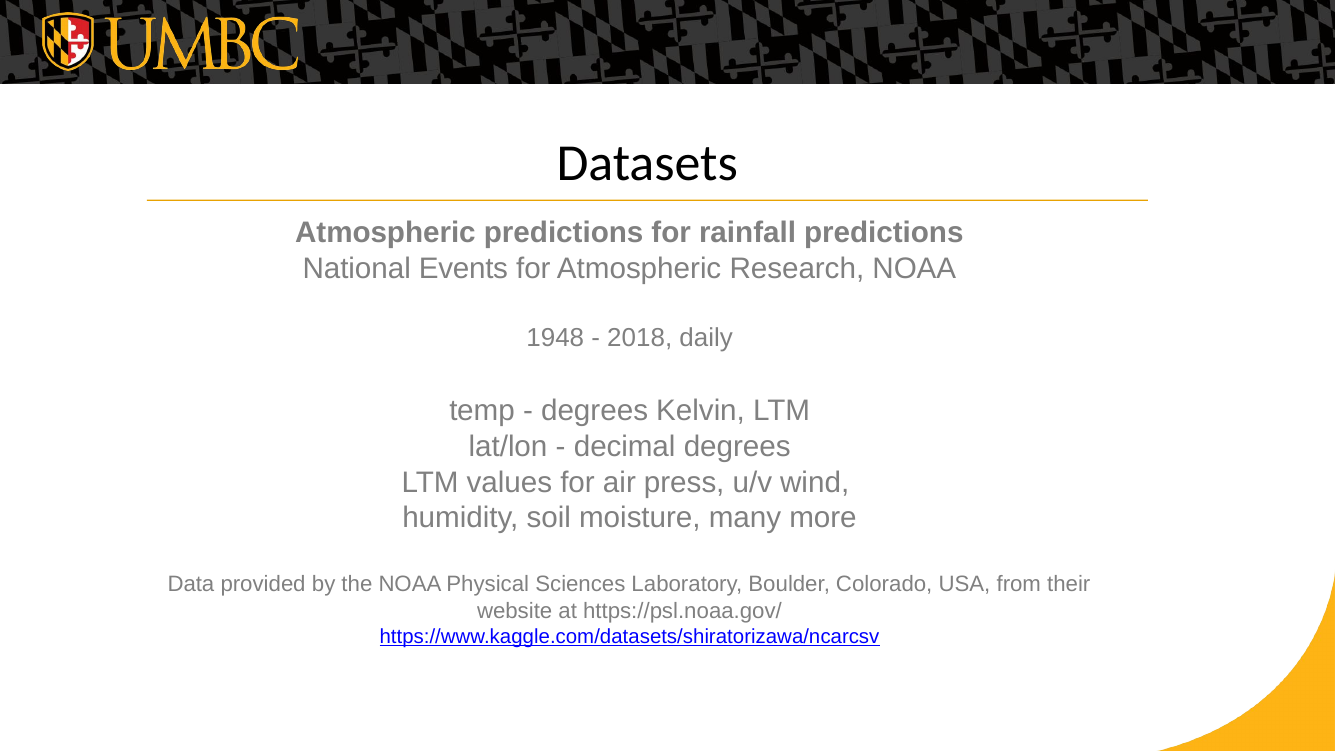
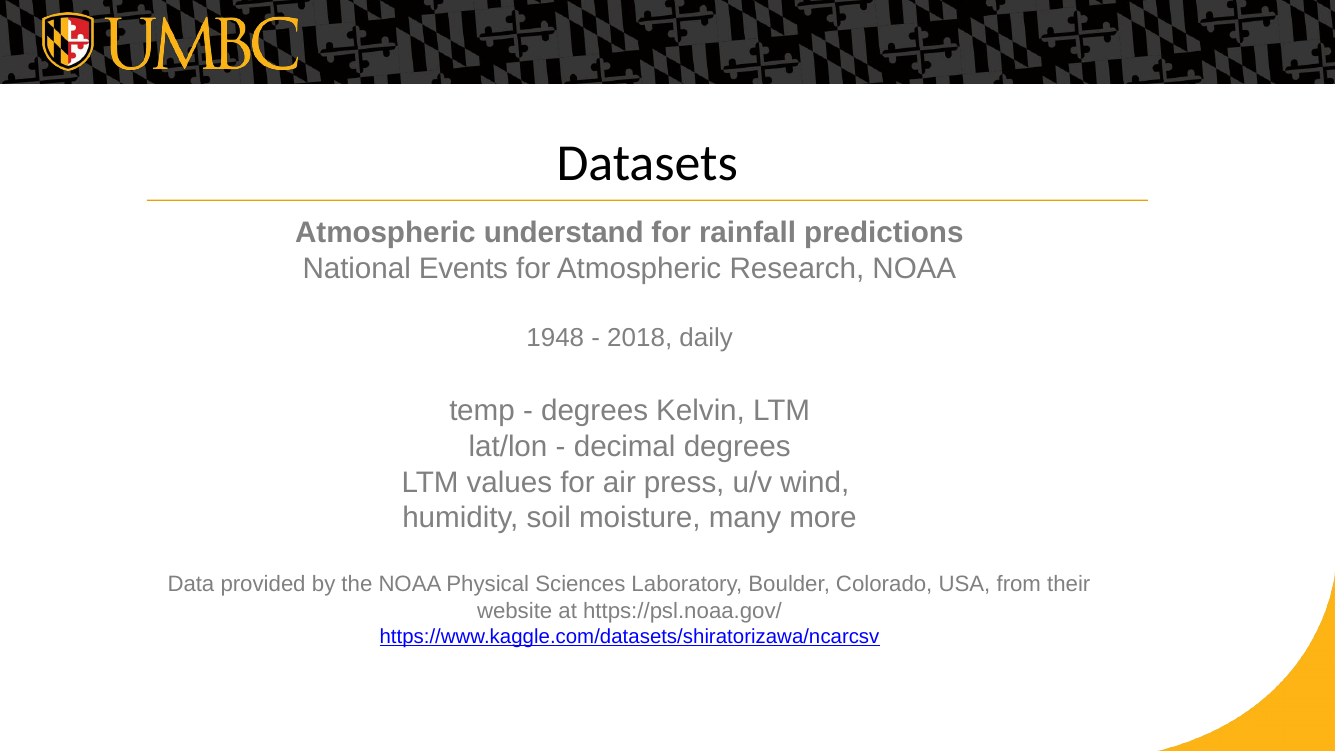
Atmospheric predictions: predictions -> understand
